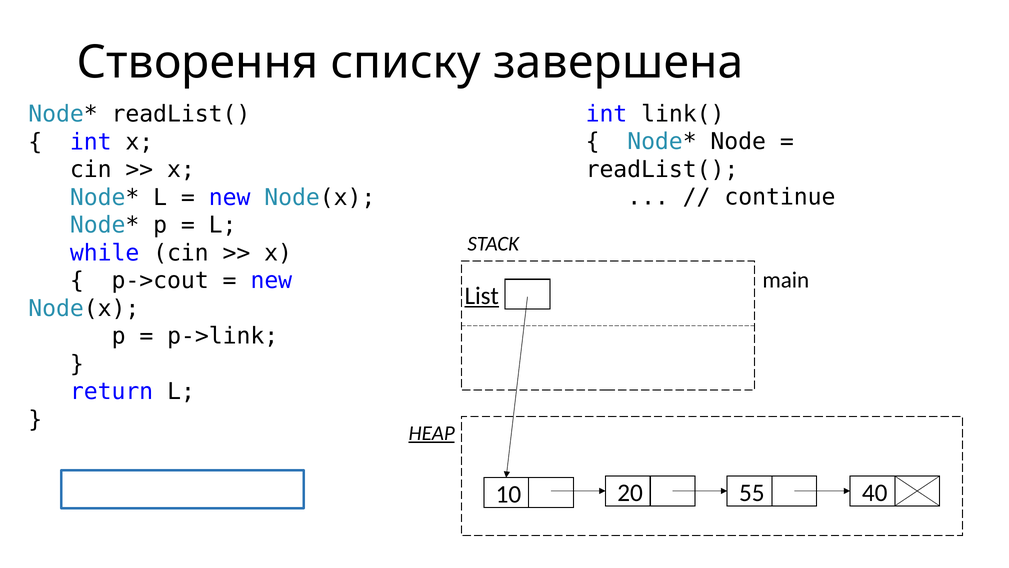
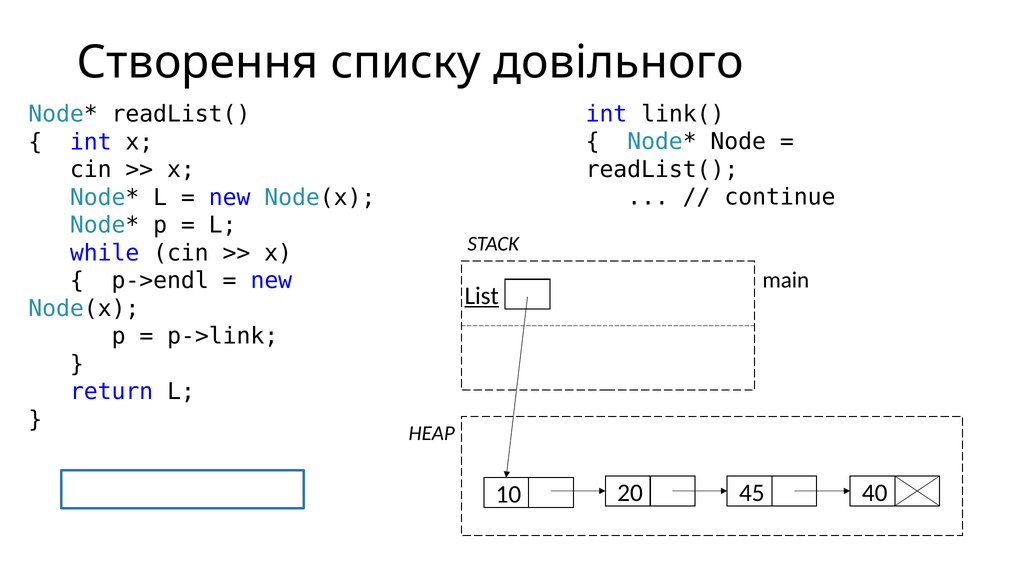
завершена: завершена -> довільного
p->cout: p->cout -> p->endl
HEAP underline: present -> none
55: 55 -> 45
